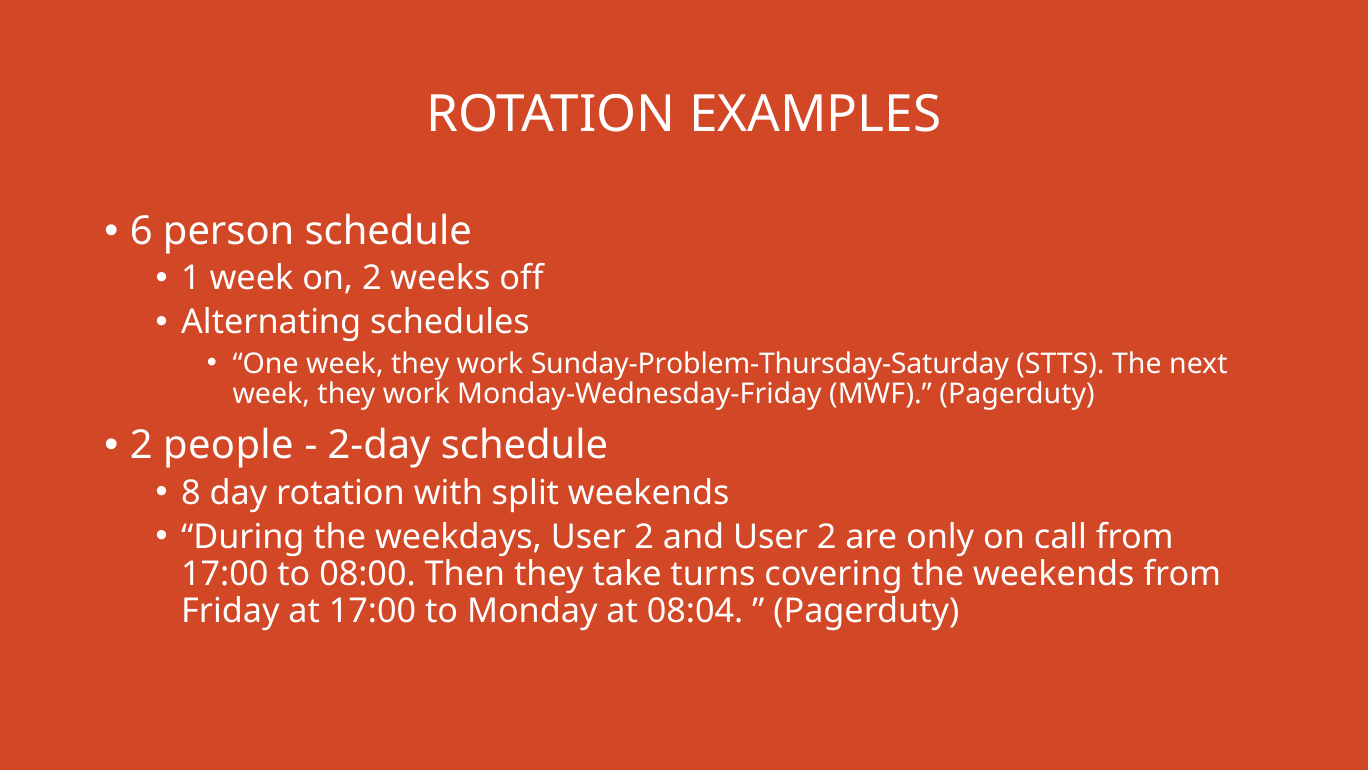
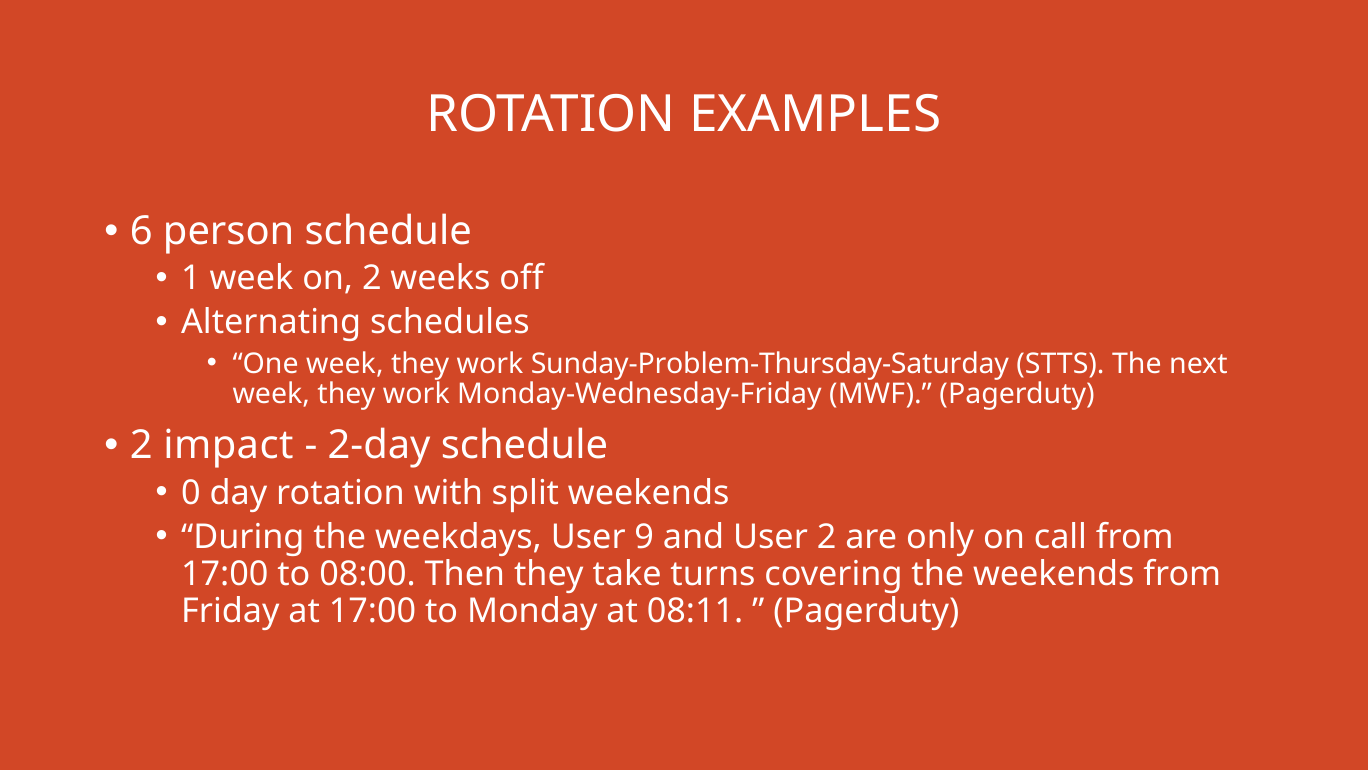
people: people -> impact
8: 8 -> 0
weekdays User 2: 2 -> 9
08:04: 08:04 -> 08:11
